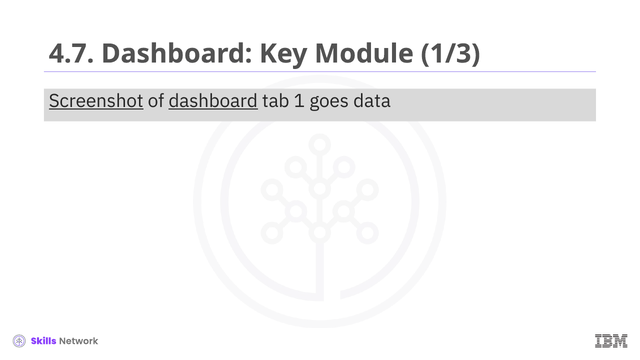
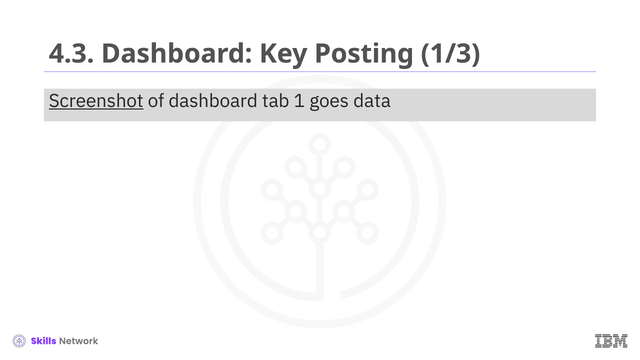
4.7: 4.7 -> 4.3
Module: Module -> Posting
dashboard at (213, 101) underline: present -> none
